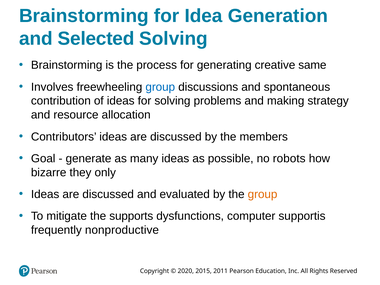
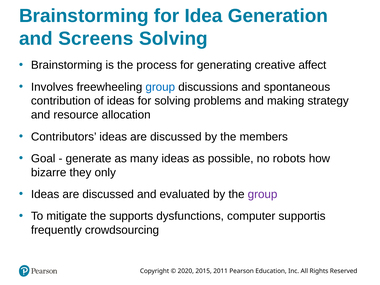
Selected: Selected -> Screens
same: same -> affect
group at (263, 194) colour: orange -> purple
nonproductive: nonproductive -> crowdsourcing
